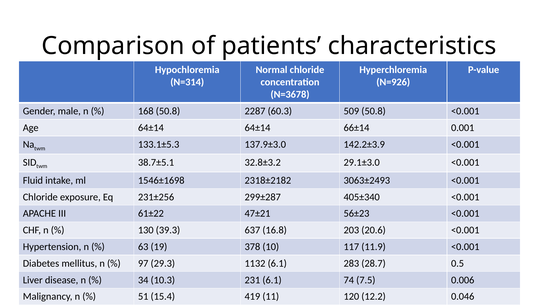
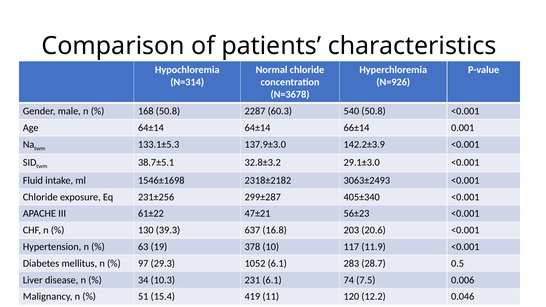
509: 509 -> 540
1132: 1132 -> 1052
